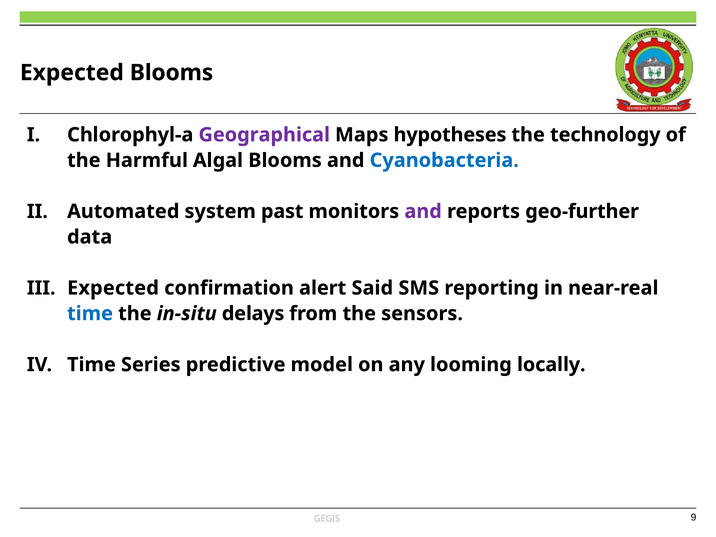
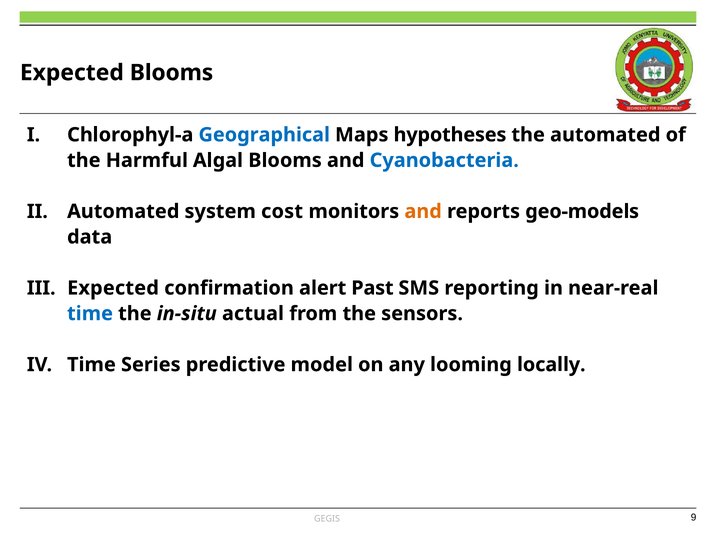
Geographical colour: purple -> blue
the technology: technology -> automated
past: past -> cost
and at (423, 211) colour: purple -> orange
geo-further: geo-further -> geo-models
Said: Said -> Past
delays: delays -> actual
